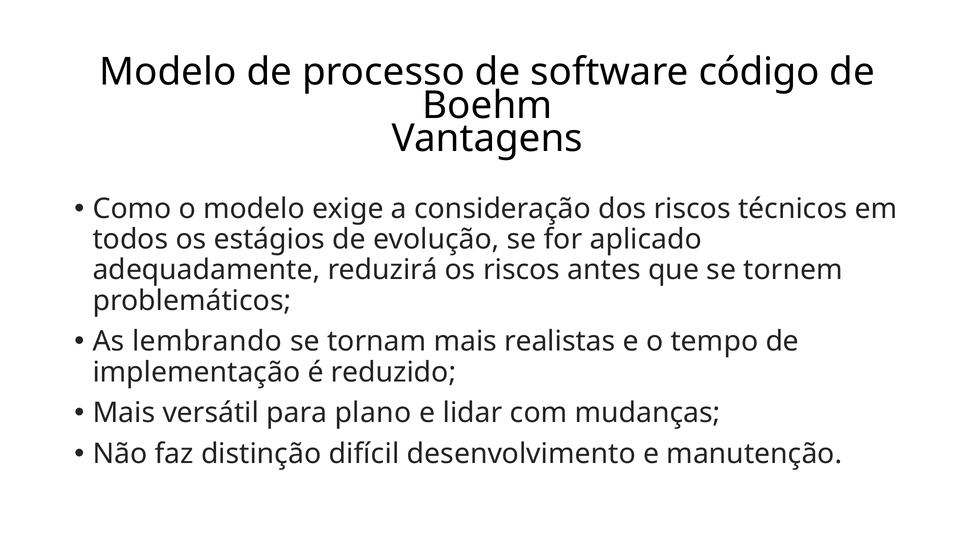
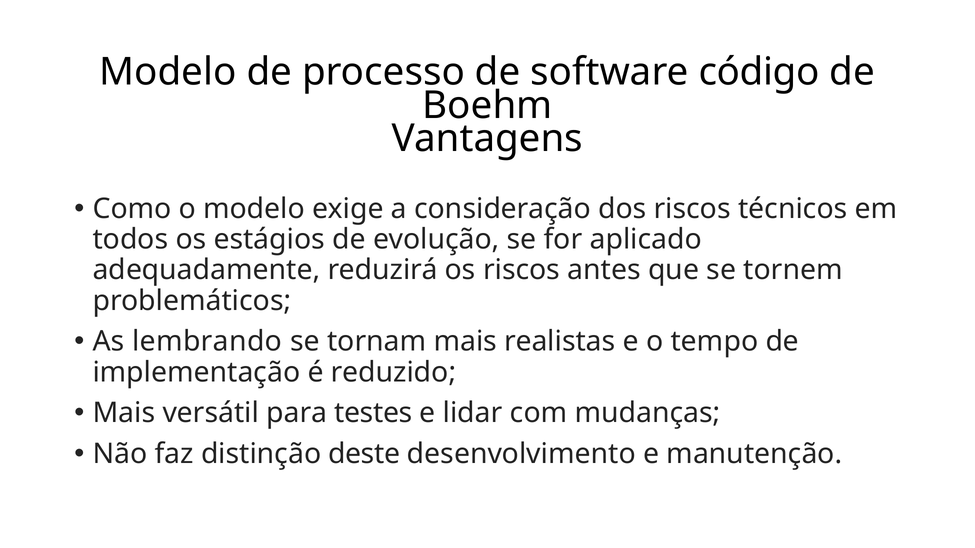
plano: plano -> testes
difícil: difícil -> deste
